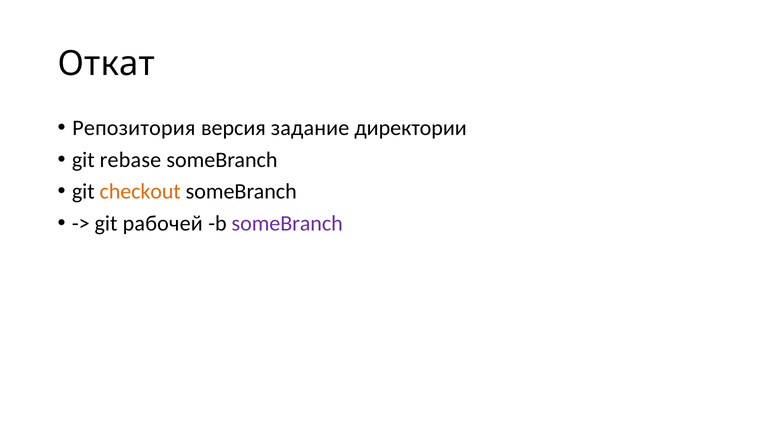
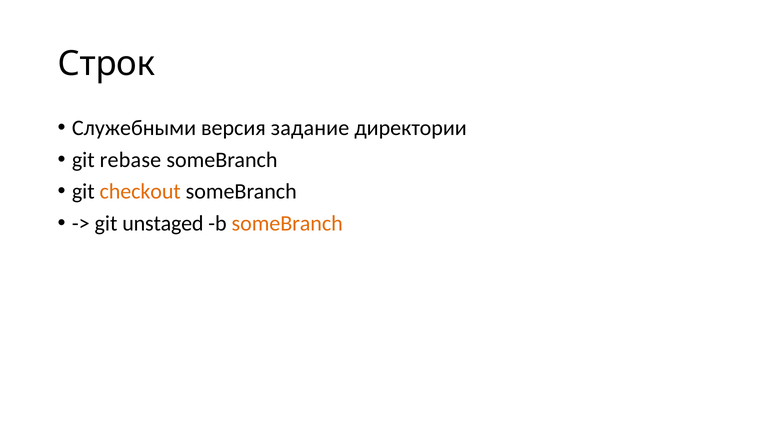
Откат: Откат -> Строк
Репозитория: Репозитория -> Служебными
рабочей: рабочей -> unstaged
someBranch at (287, 223) colour: purple -> orange
